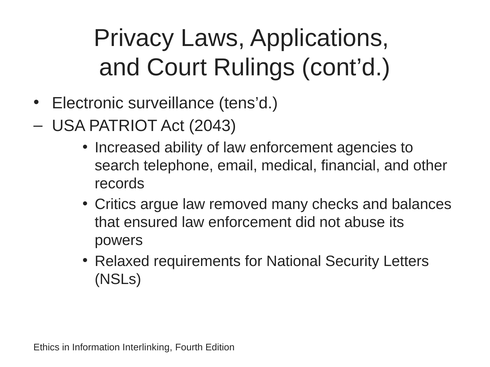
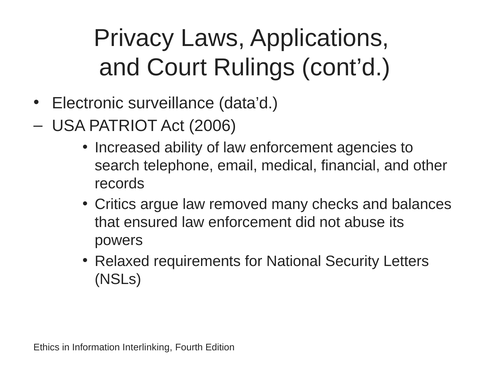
tens’d: tens’d -> data’d
2043: 2043 -> 2006
